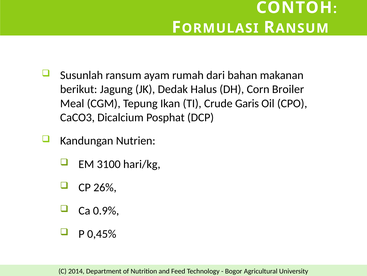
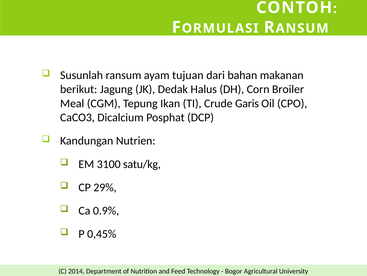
rumah: rumah -> tujuan
hari/kg: hari/kg -> satu/kg
26%: 26% -> 29%
